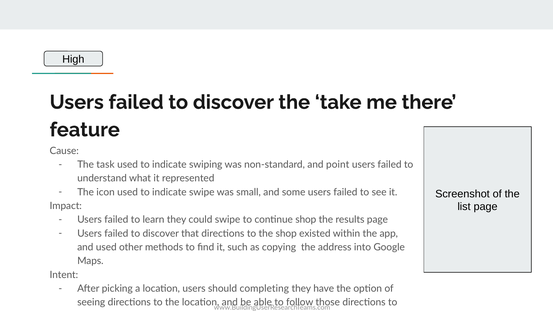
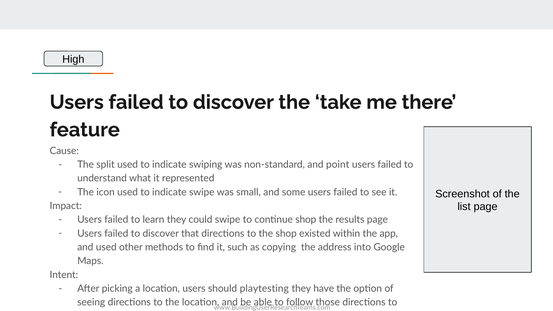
task: task -> split
completing: completing -> playtesting
